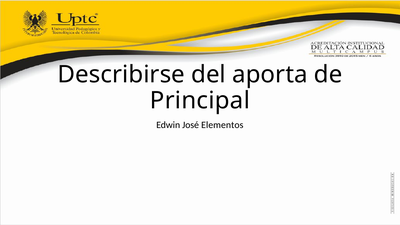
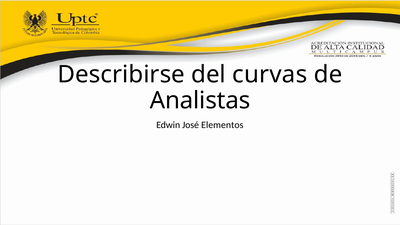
aporta: aporta -> curvas
Principal: Principal -> Analistas
